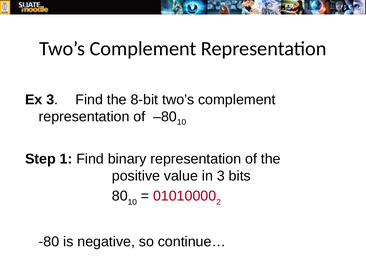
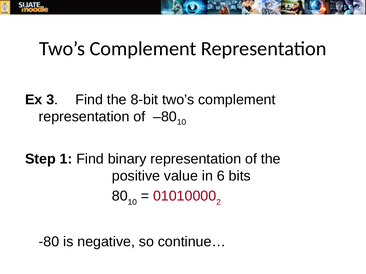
in 3: 3 -> 6
